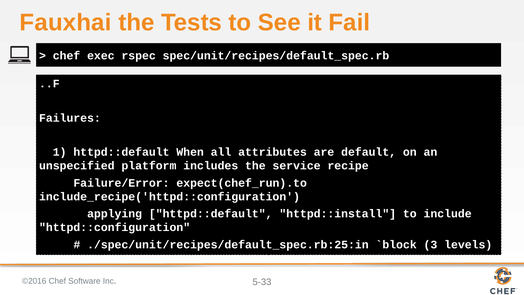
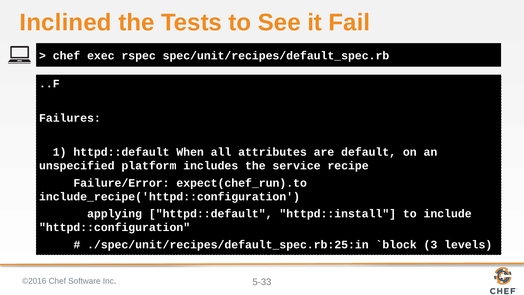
Fauxhai: Fauxhai -> Inclined
